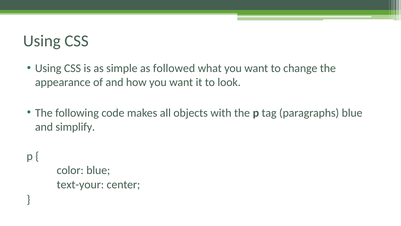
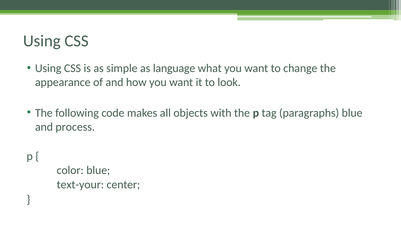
followed: followed -> language
simplify: simplify -> process
